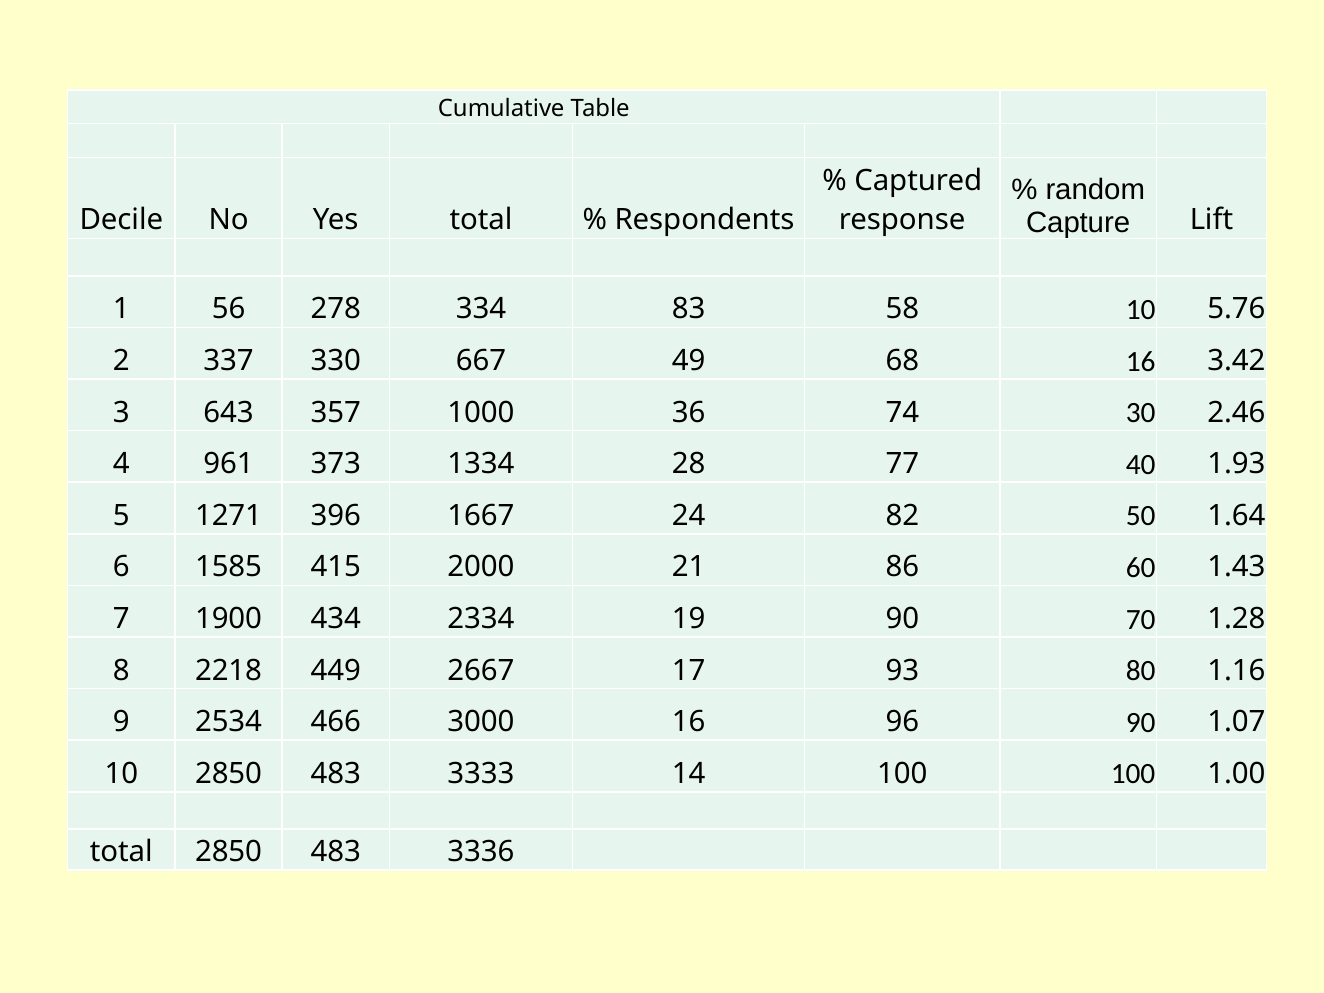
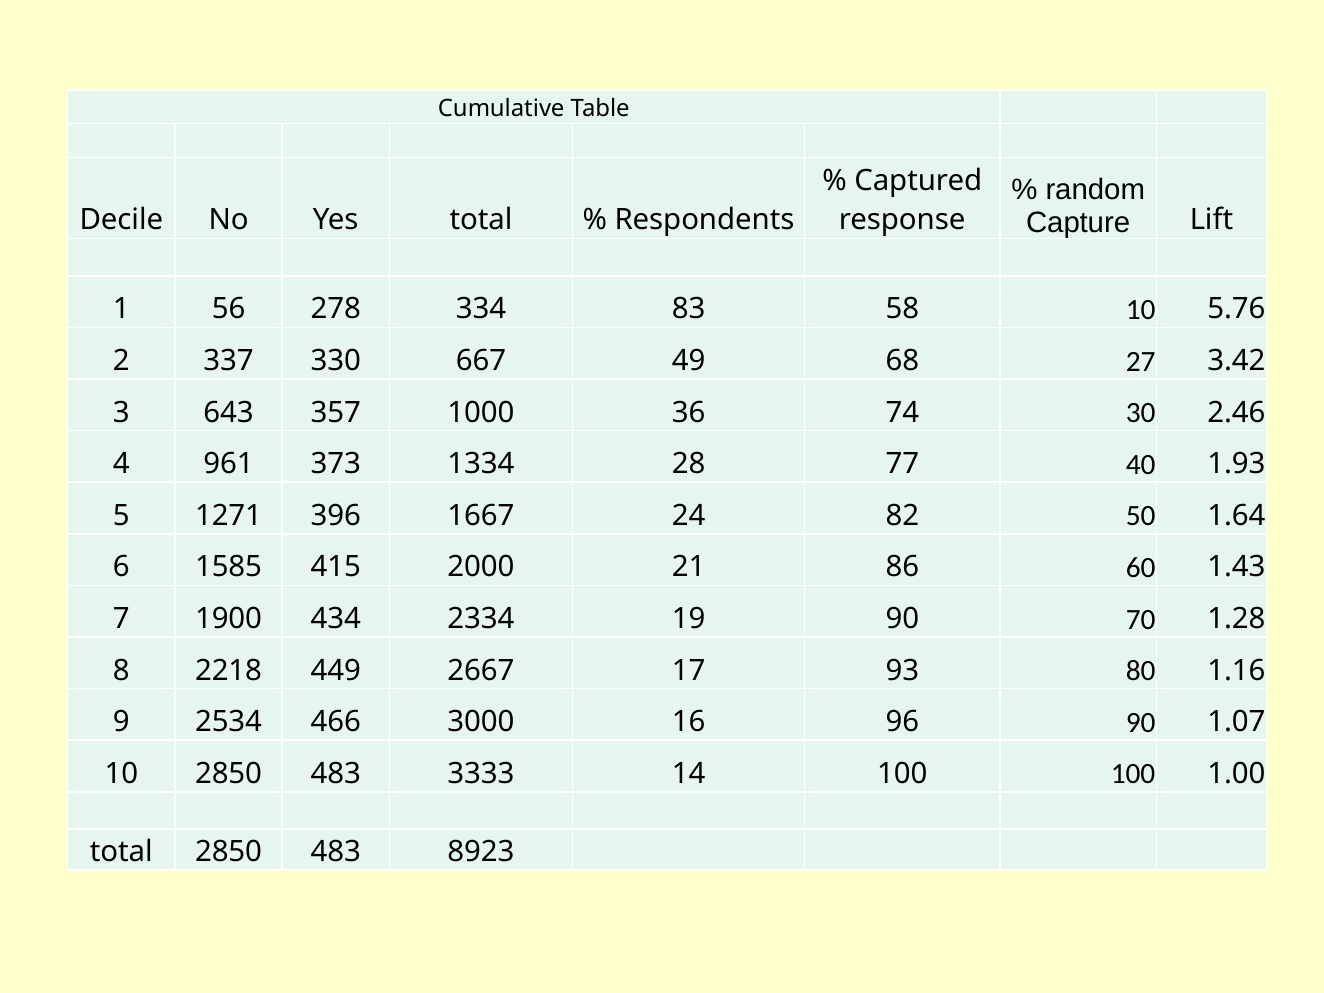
16 at (1141, 361): 16 -> 27
3336: 3336 -> 8923
